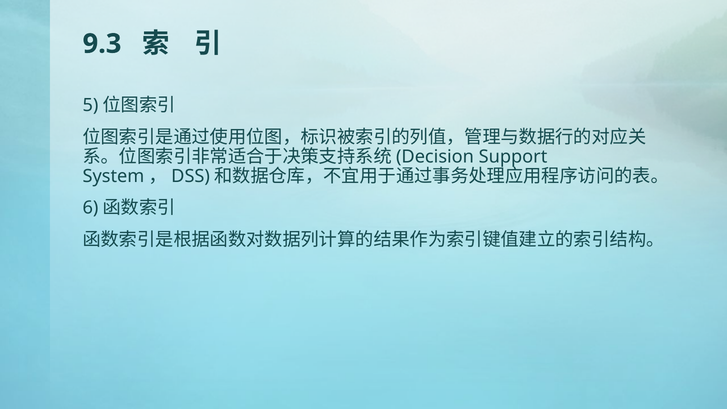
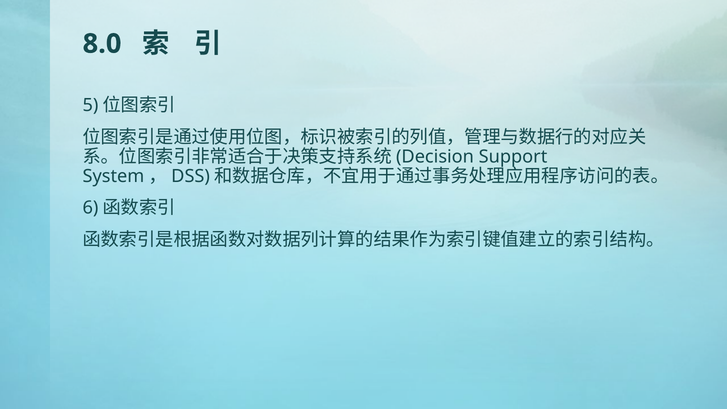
9.3: 9.3 -> 8.0
